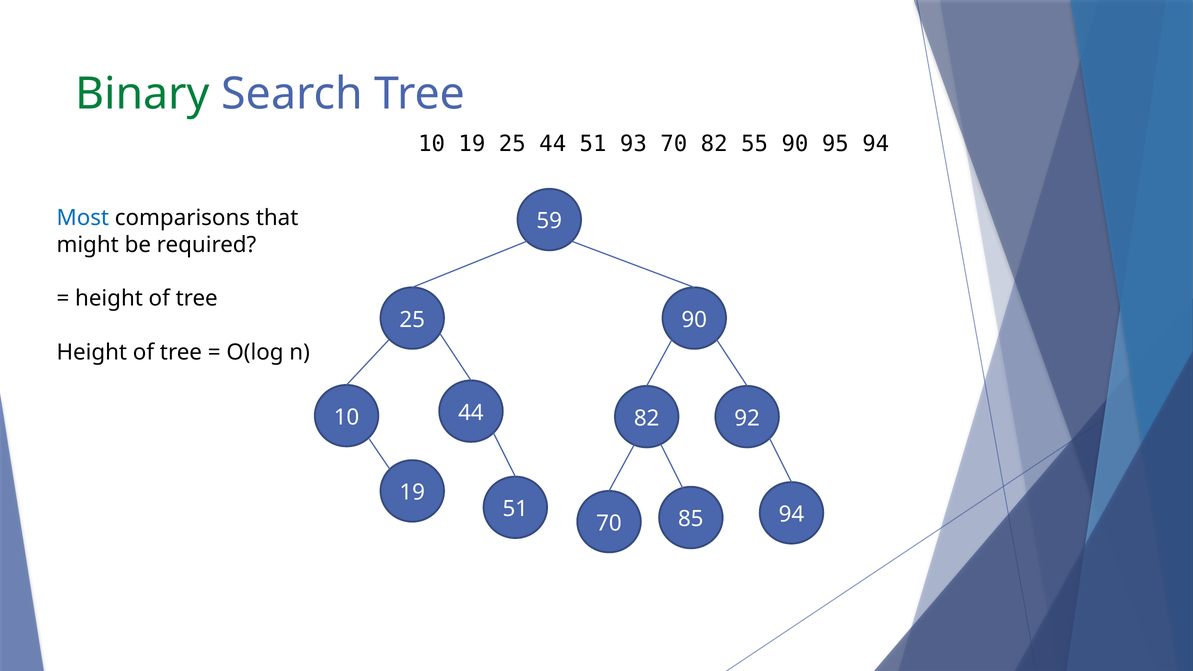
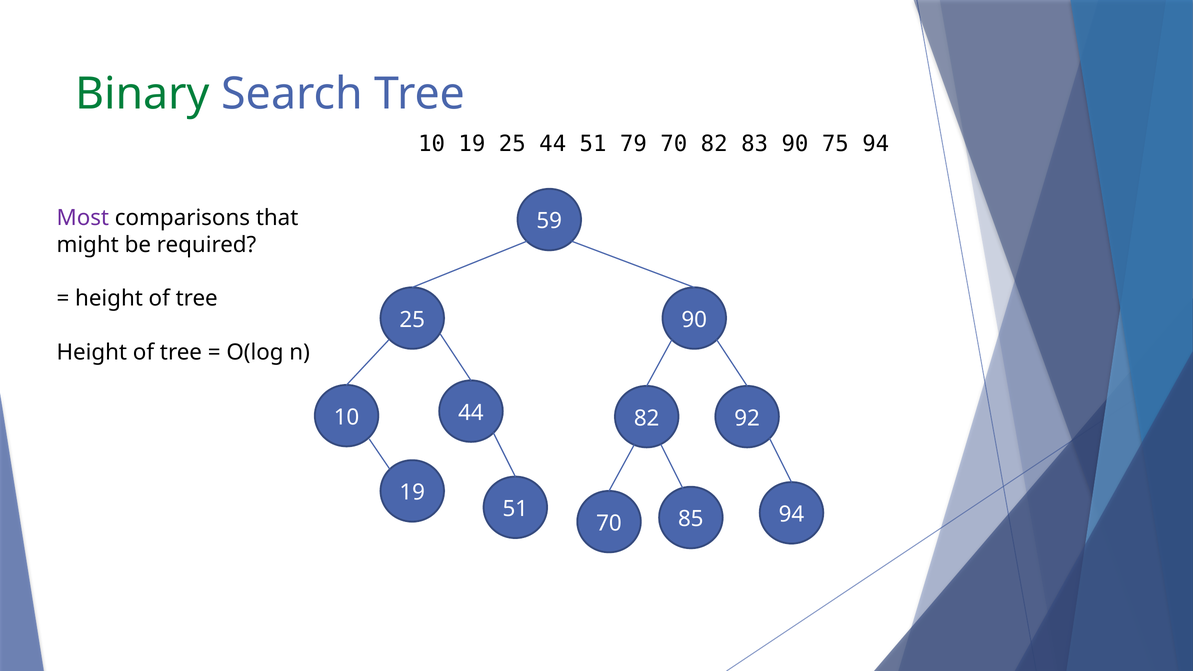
93: 93 -> 79
55: 55 -> 83
95: 95 -> 75
Most colour: blue -> purple
